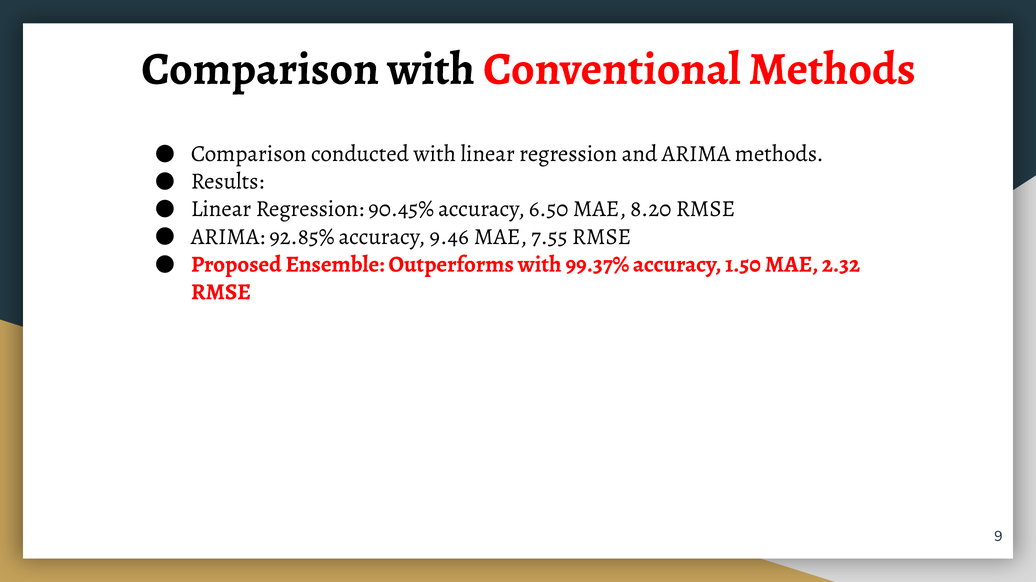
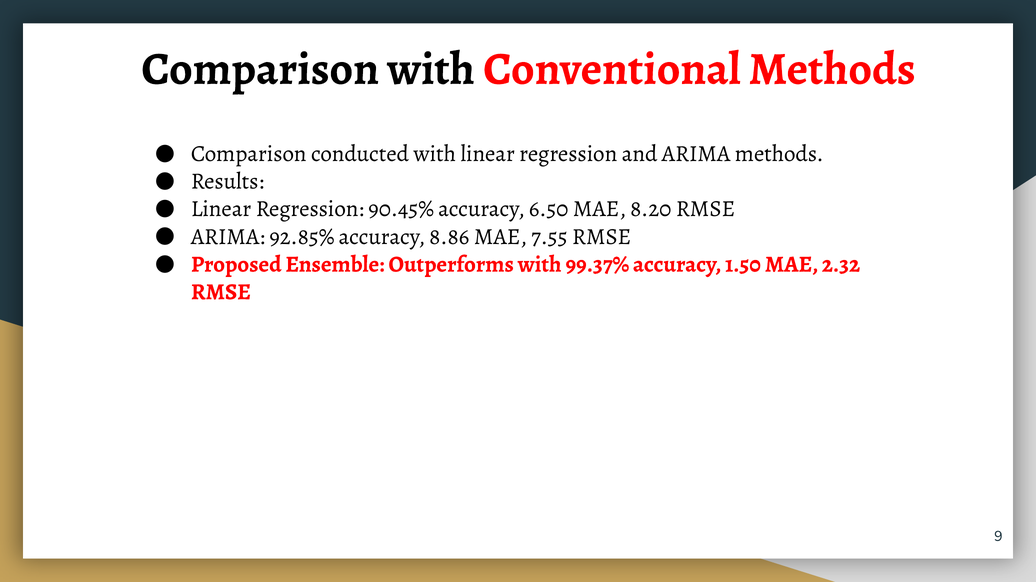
9.46: 9.46 -> 8.86
